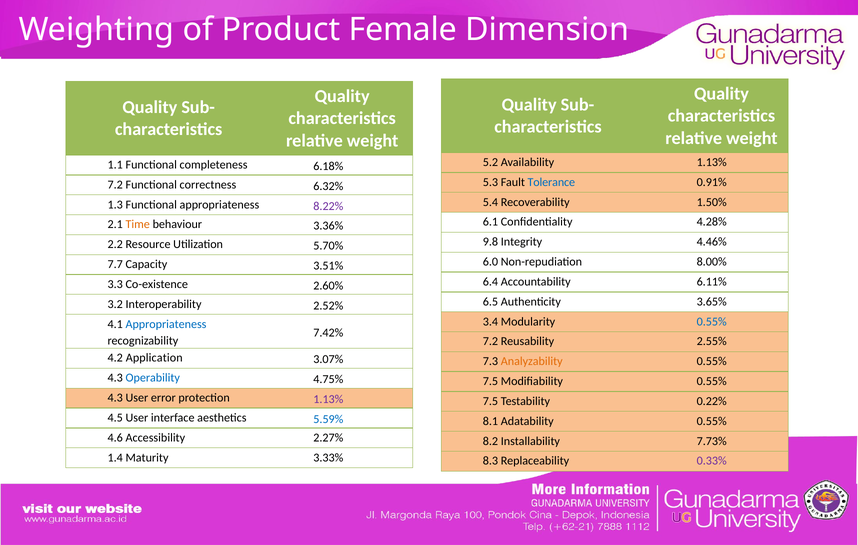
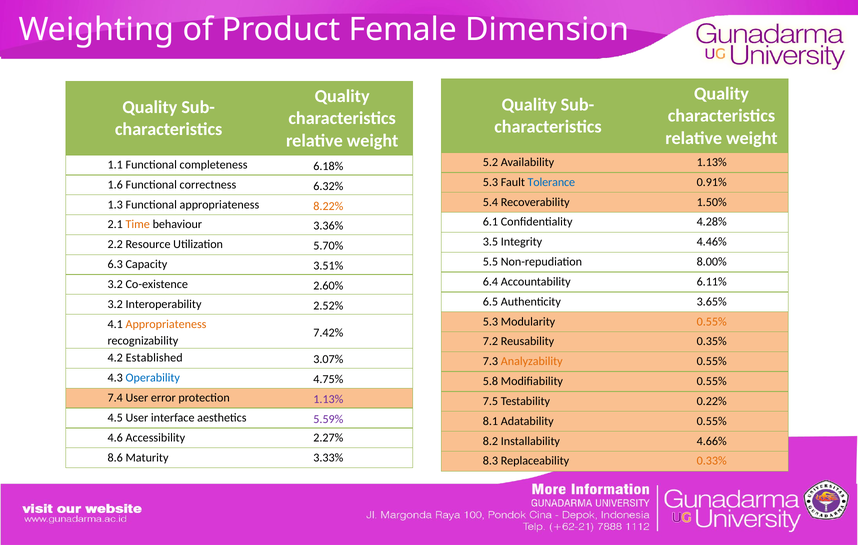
7.2 at (115, 185): 7.2 -> 1.6
8.22% colour: purple -> orange
9.8: 9.8 -> 3.5
6.0: 6.0 -> 5.5
7.7: 7.7 -> 6.3
3.3 at (115, 284): 3.3 -> 3.2
3.4 at (490, 321): 3.4 -> 5.3
0.55% at (712, 321) colour: blue -> orange
Appropriateness at (166, 324) colour: blue -> orange
2.55%: 2.55% -> 0.35%
Application: Application -> Established
7.5 at (490, 381): 7.5 -> 5.8
4.3 at (115, 398): 4.3 -> 7.4
5.59% colour: blue -> purple
7.73%: 7.73% -> 4.66%
1.4: 1.4 -> 8.6
0.33% colour: purple -> orange
